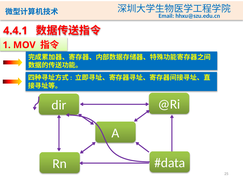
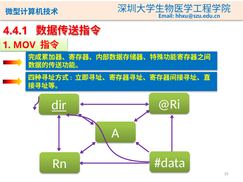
dir underline: none -> present
